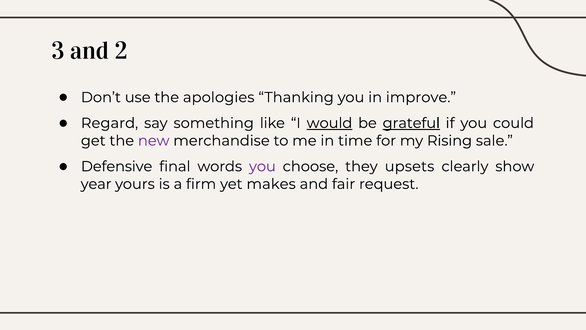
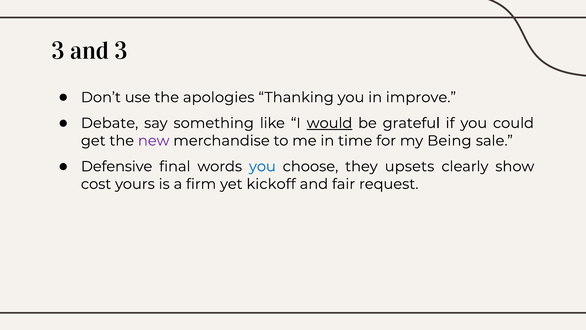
and 2: 2 -> 3
Regard: Regard -> Debate
grateful underline: present -> none
Rising: Rising -> Being
you at (262, 166) colour: purple -> blue
year: year -> cost
makes: makes -> kickoff
